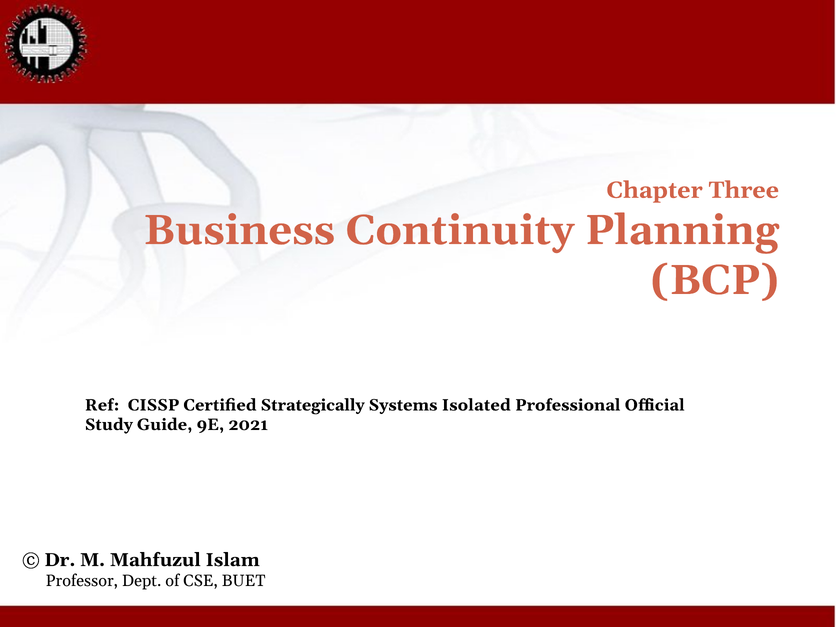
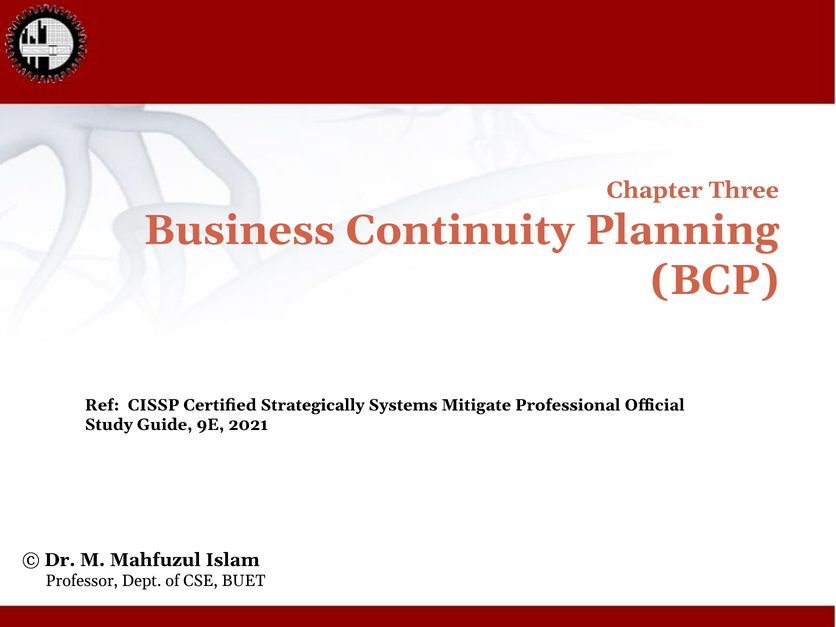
Isolated: Isolated -> Mitigate
